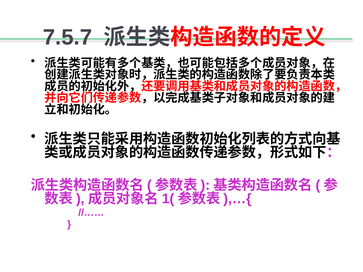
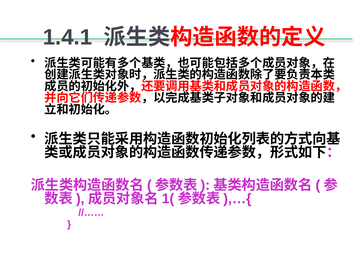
7.5.7: 7.5.7 -> 1.4.1
